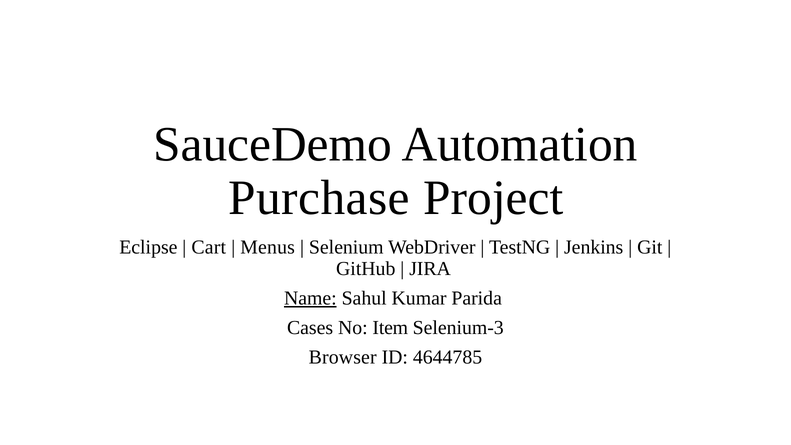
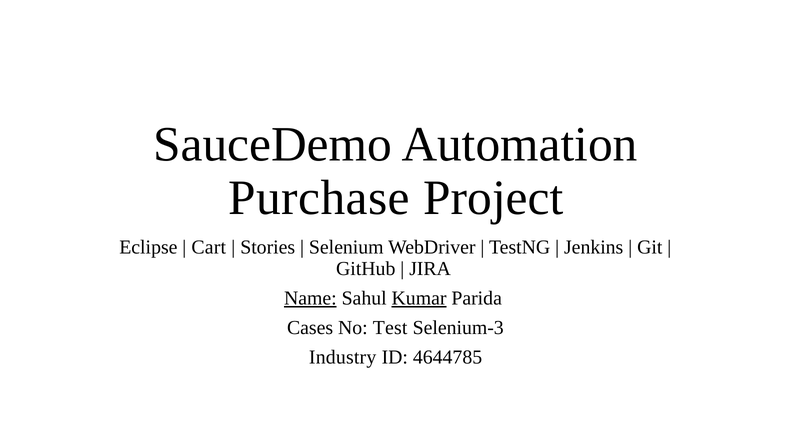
Menus: Menus -> Stories
Kumar underline: none -> present
Item: Item -> Test
Browser: Browser -> Industry
